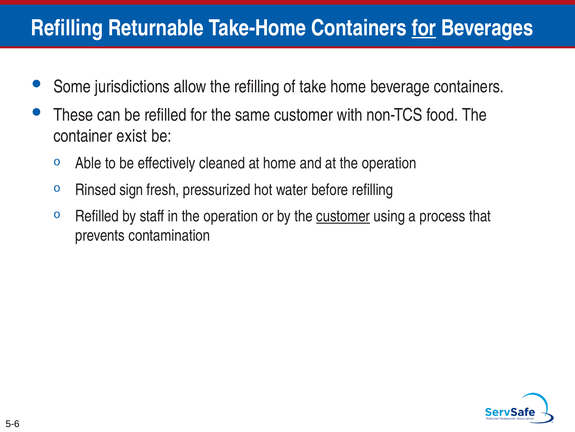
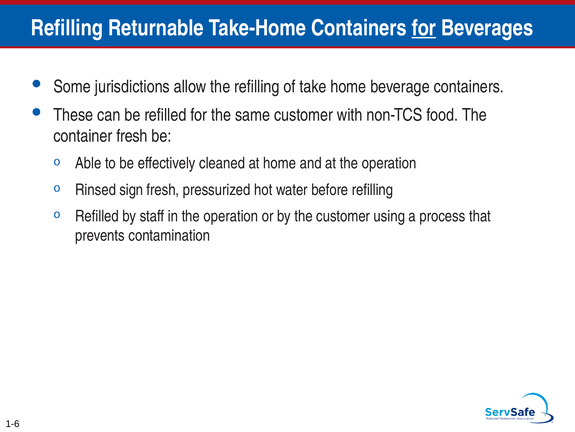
container exist: exist -> fresh
customer at (343, 216) underline: present -> none
5-6: 5-6 -> 1-6
